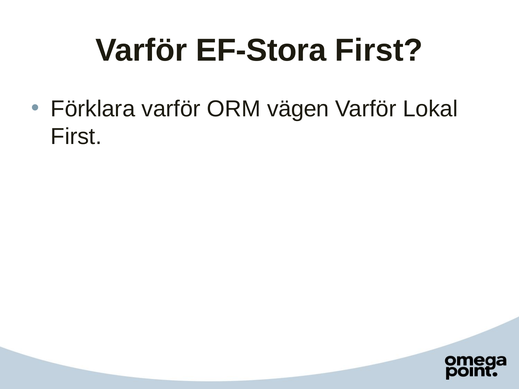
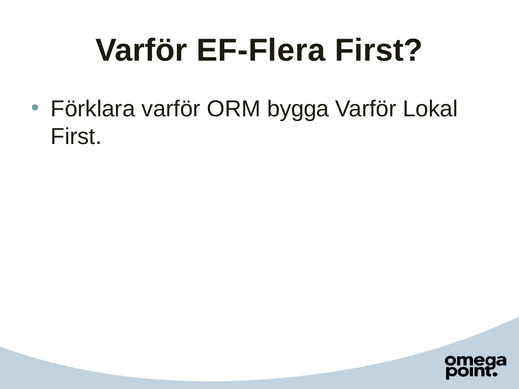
EF-Stora: EF-Stora -> EF-Flera
vägen: vägen -> bygga
